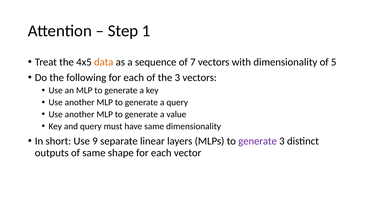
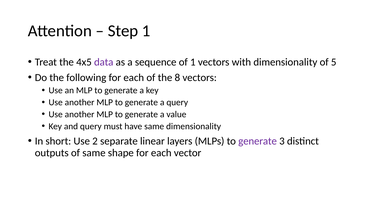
data colour: orange -> purple
of 7: 7 -> 1
the 3: 3 -> 8
9: 9 -> 2
